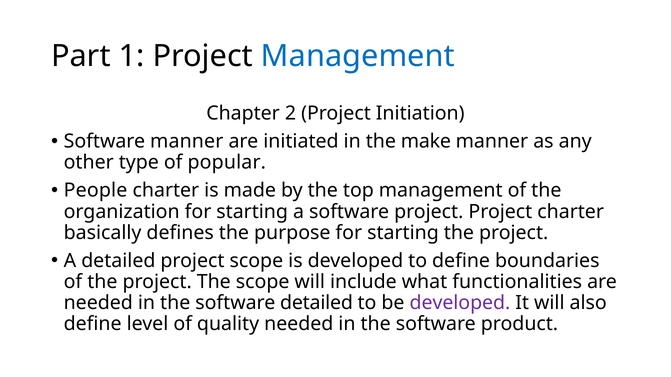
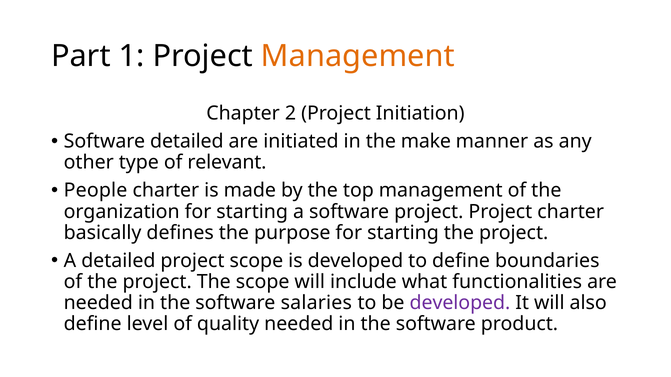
Management at (358, 56) colour: blue -> orange
Software manner: manner -> detailed
popular: popular -> relevant
software detailed: detailed -> salaries
